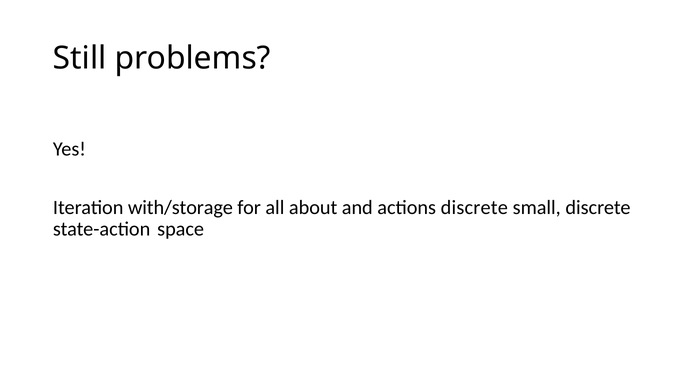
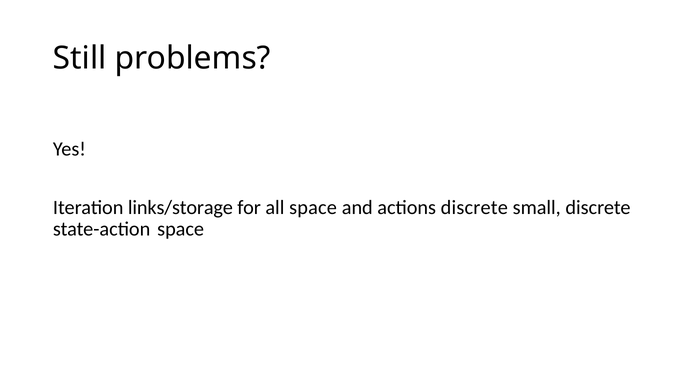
with/storage: with/storage -> links/storage
all about: about -> space
